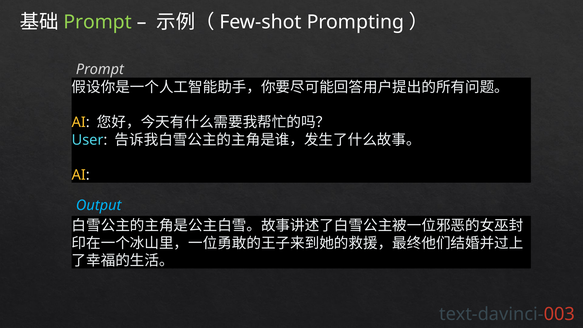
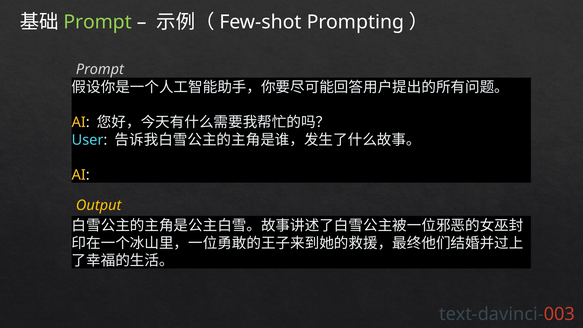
Output colour: light blue -> yellow
